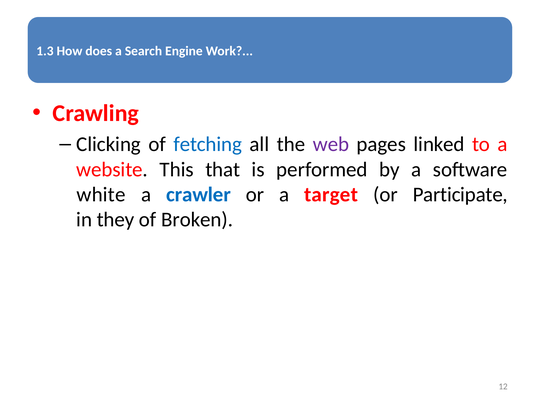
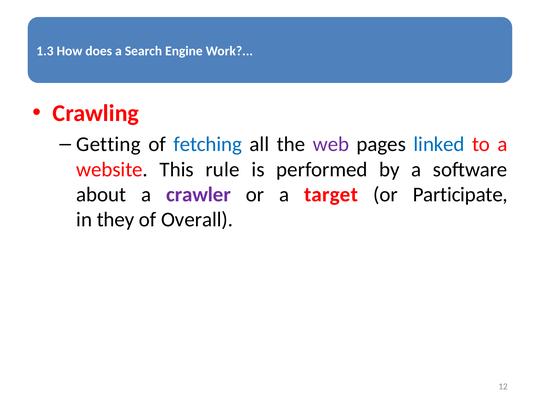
Clicking: Clicking -> Getting
linked colour: black -> blue
that: that -> rule
white: white -> about
crawler colour: blue -> purple
Broken: Broken -> Overall
